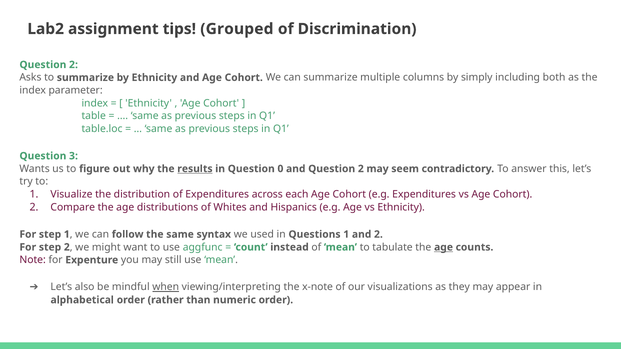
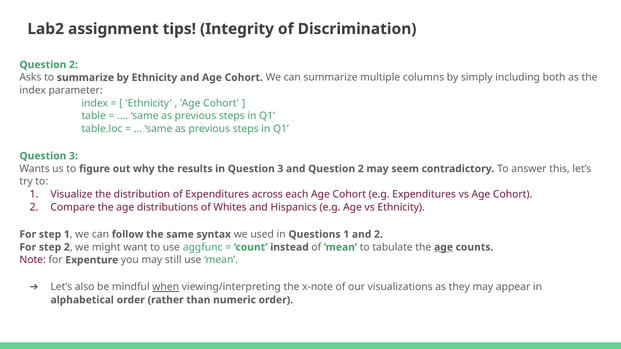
Grouped: Grouped -> Integrity
results underline: present -> none
in Question 0: 0 -> 3
